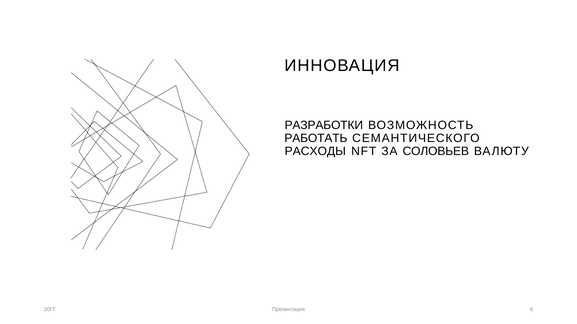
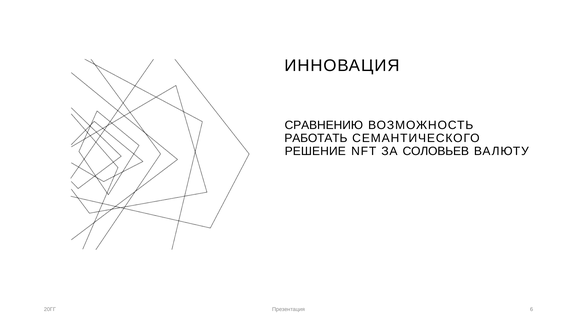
РАЗРАБОТКИ: РАЗРАБОТКИ -> СРАВНЕНИЮ
РАСХОДЫ: РАСХОДЫ -> РЕШЕНИЕ
